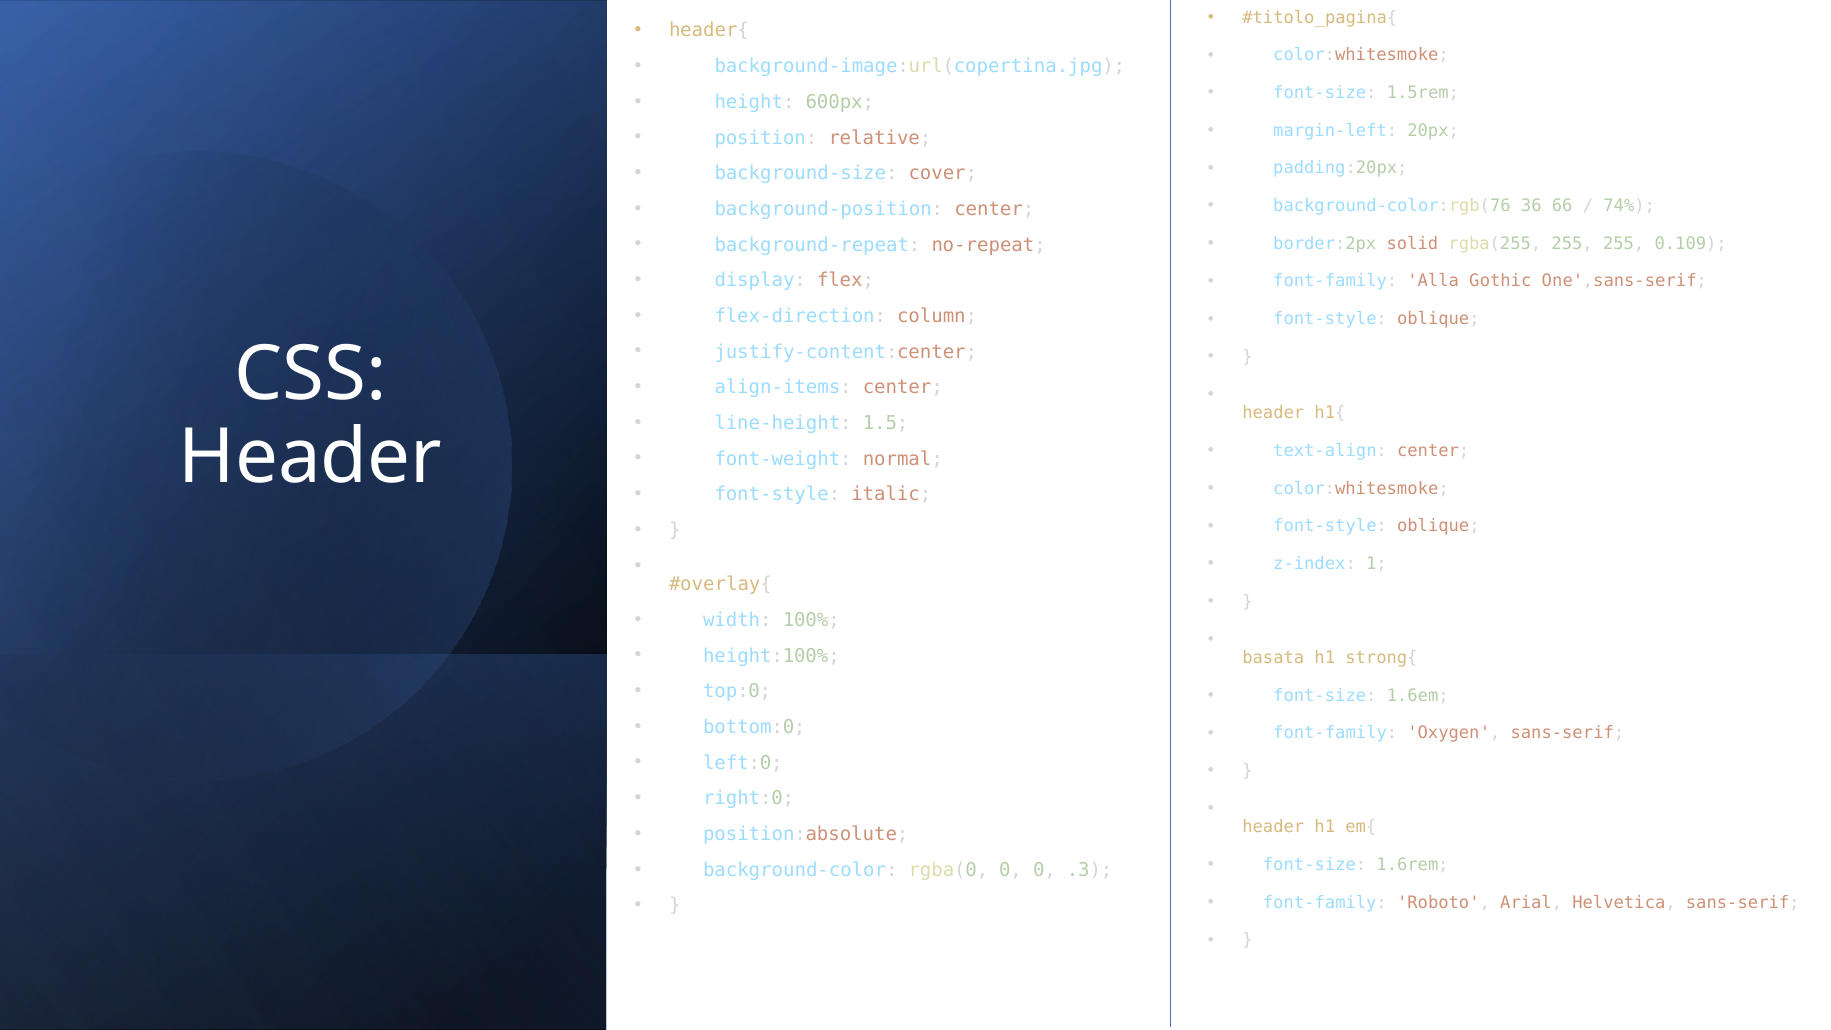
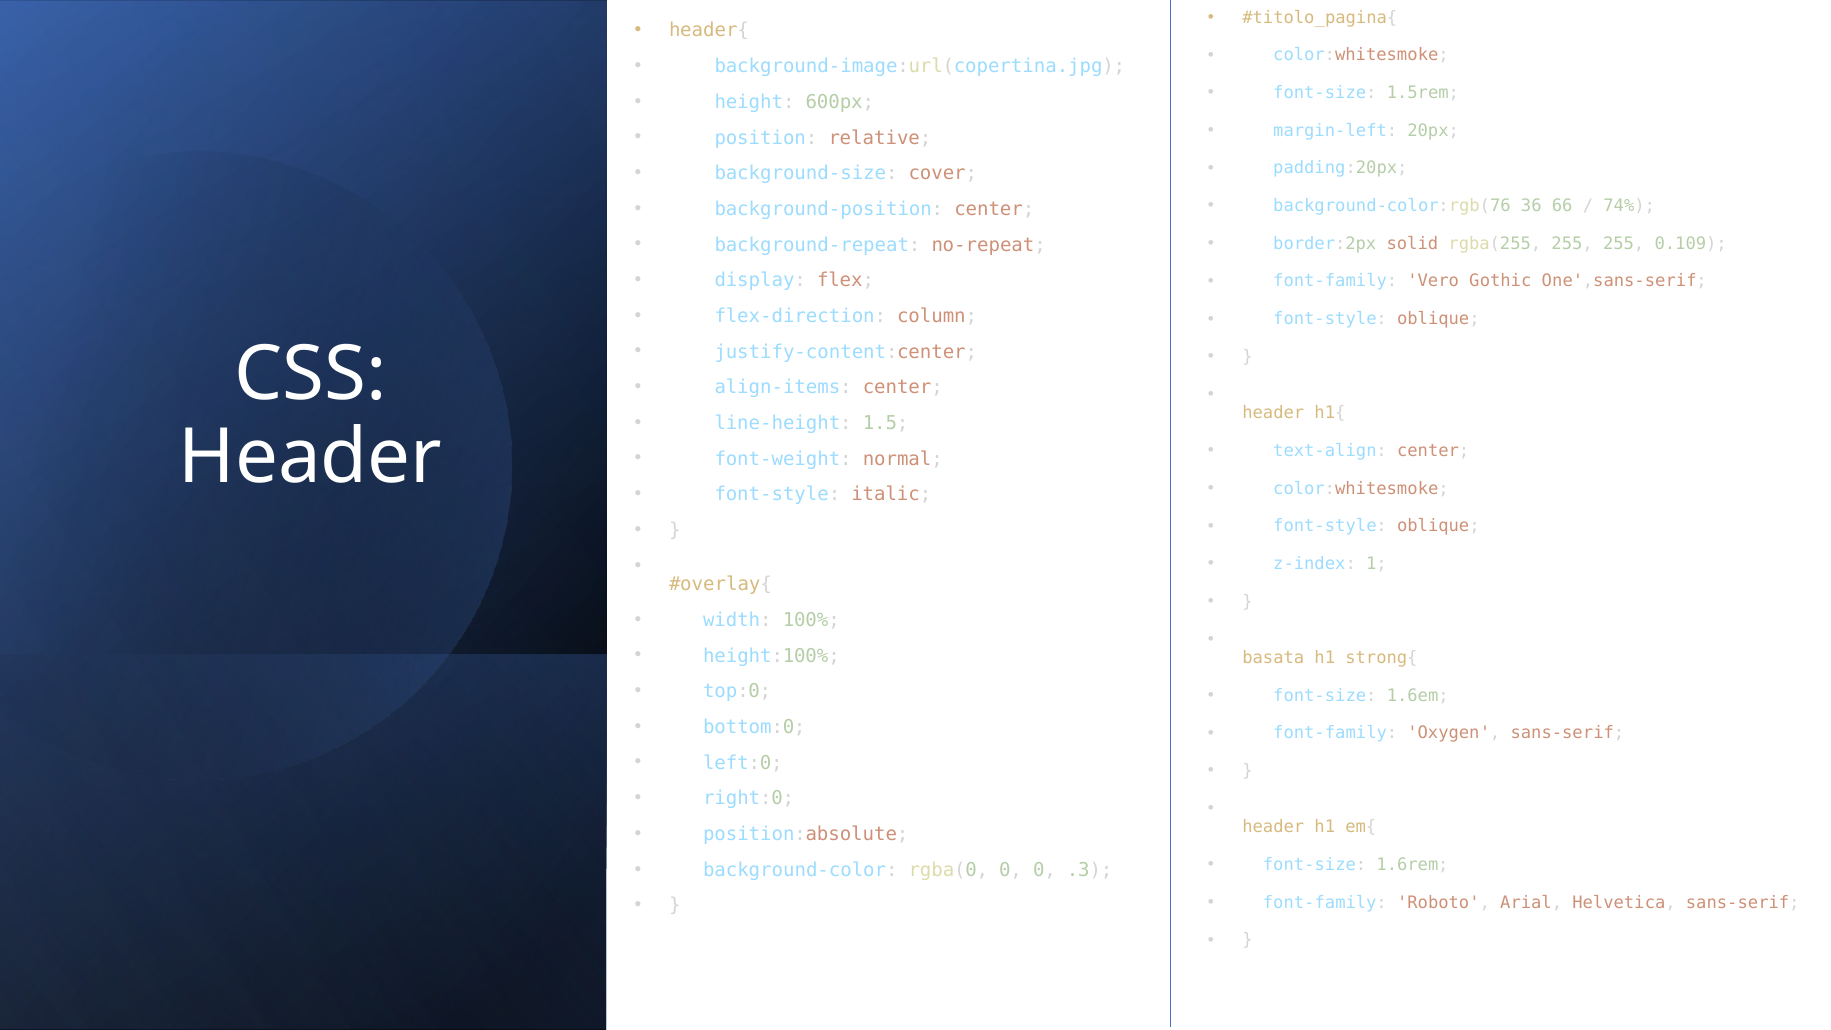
Alla: Alla -> Vero
